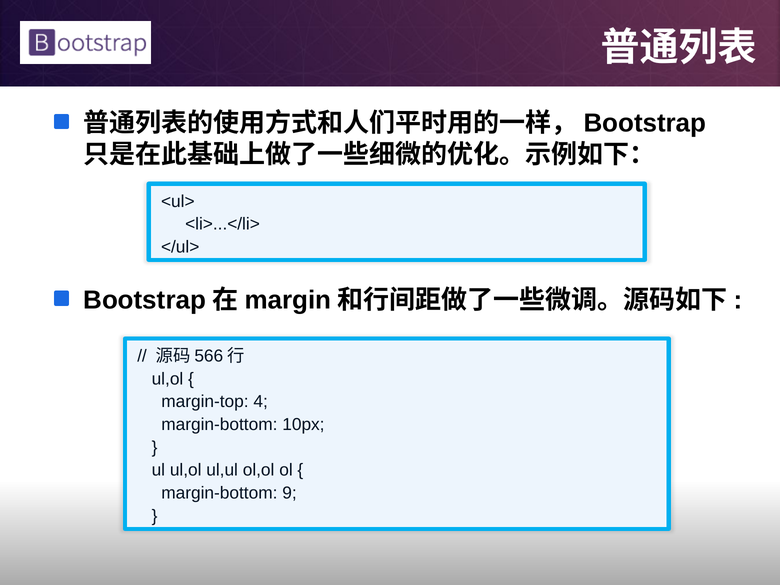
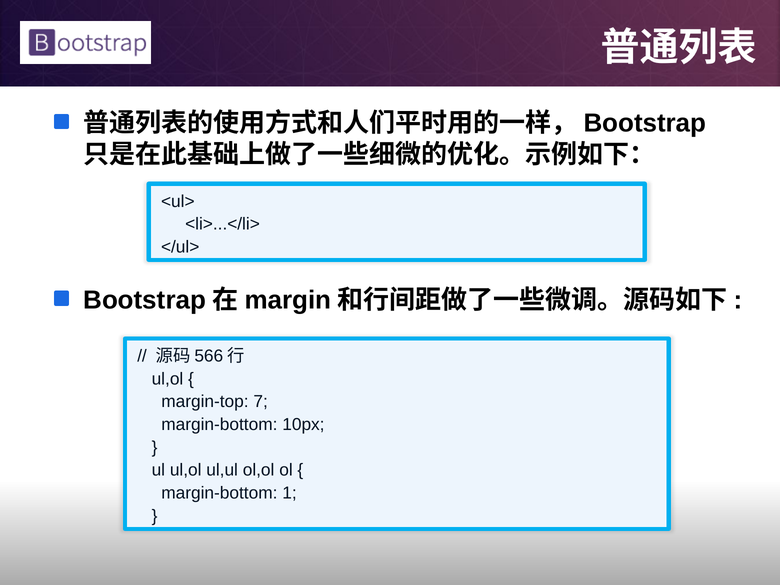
4: 4 -> 7
9: 9 -> 1
